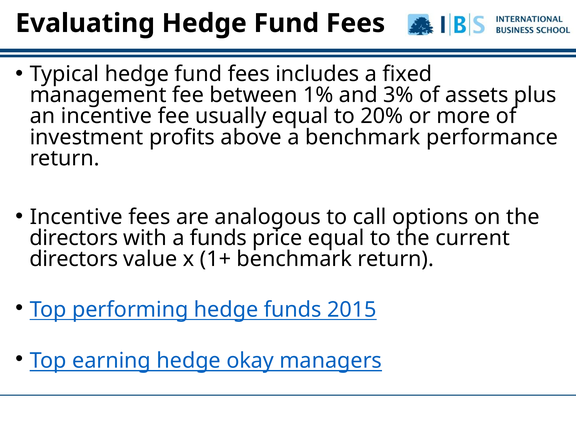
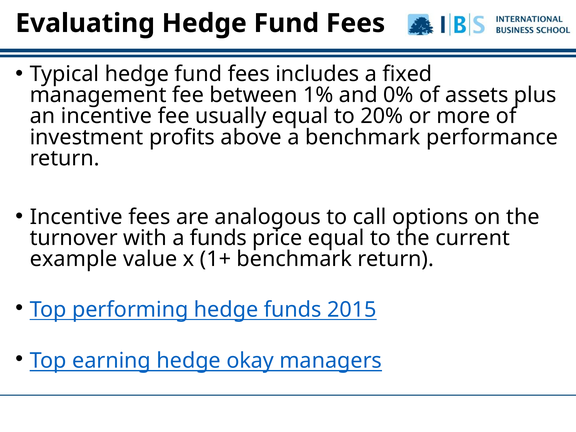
3%: 3% -> 0%
directors at (74, 238): directors -> turnover
directors at (74, 259): directors -> example
